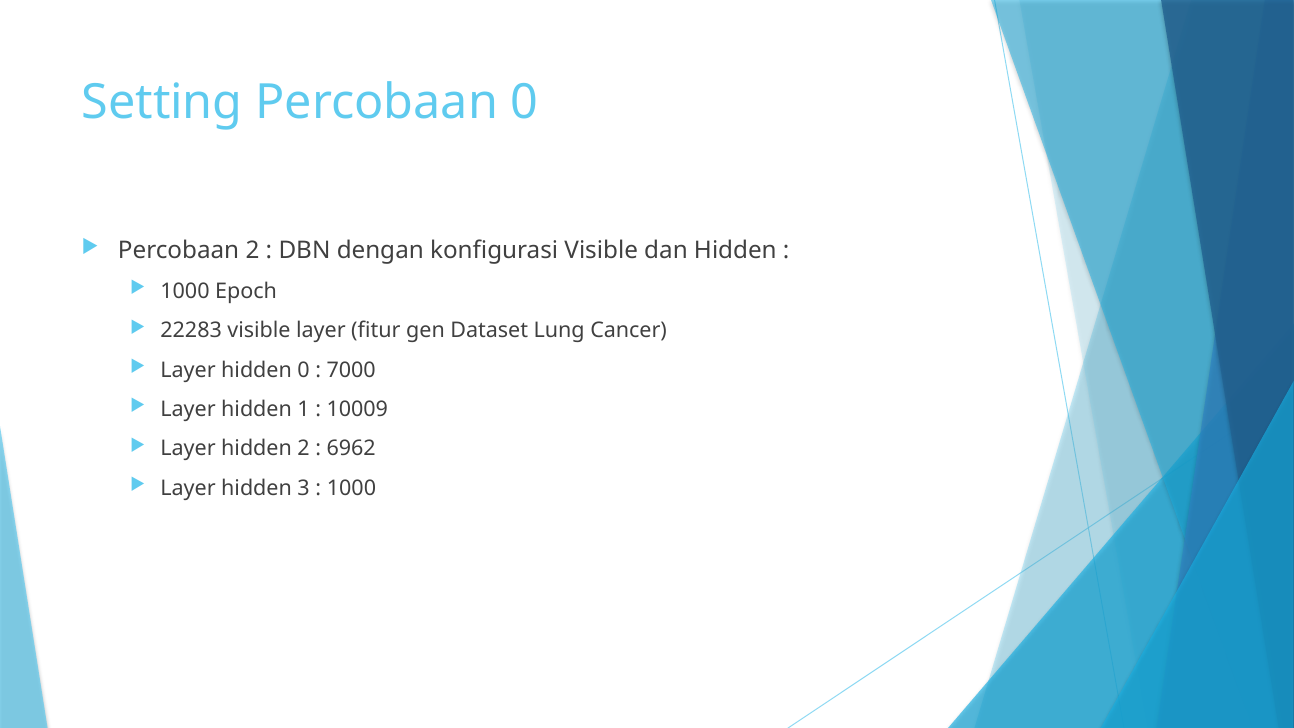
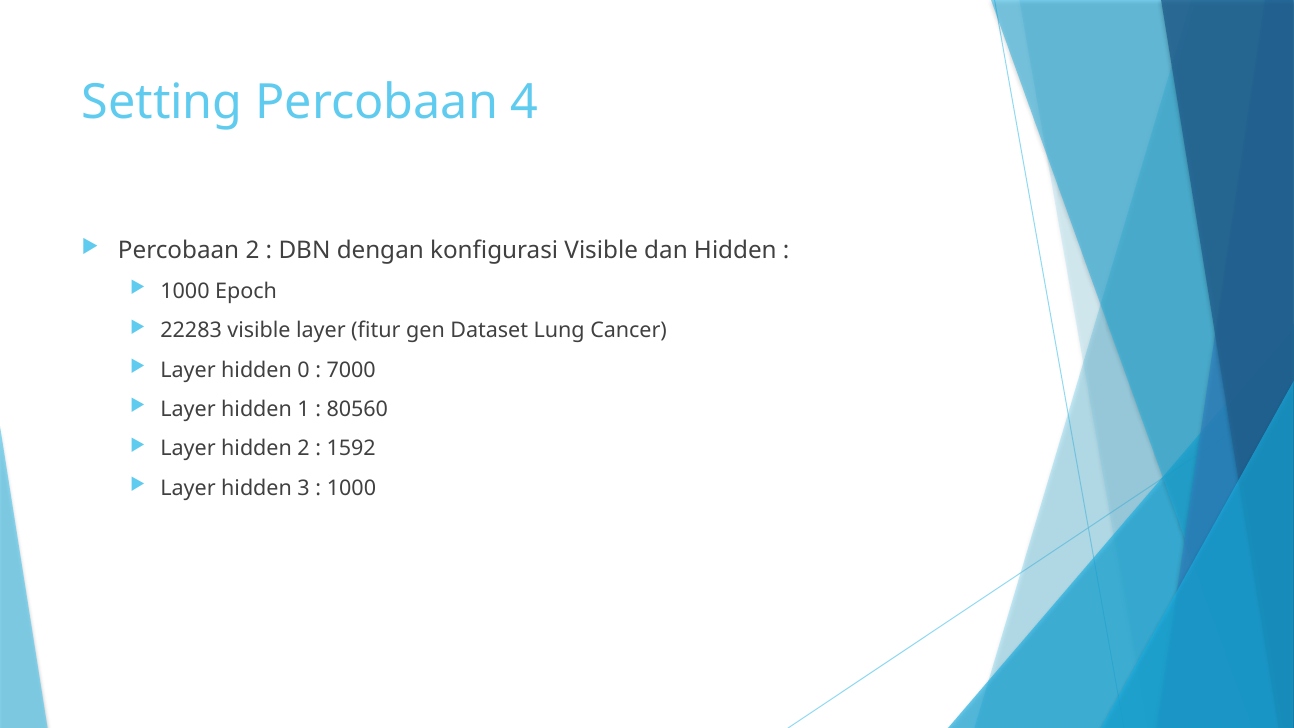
Percobaan 0: 0 -> 4
10009: 10009 -> 80560
6962: 6962 -> 1592
